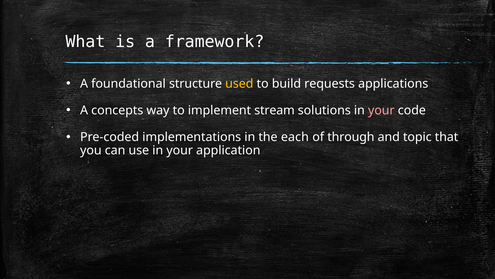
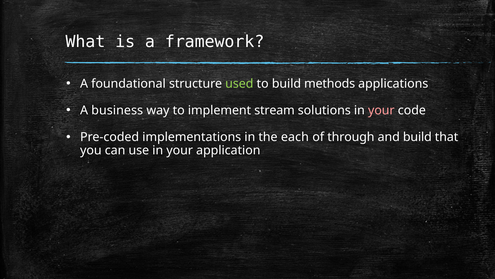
used colour: yellow -> light green
requests: requests -> methods
concepts: concepts -> business
and topic: topic -> build
